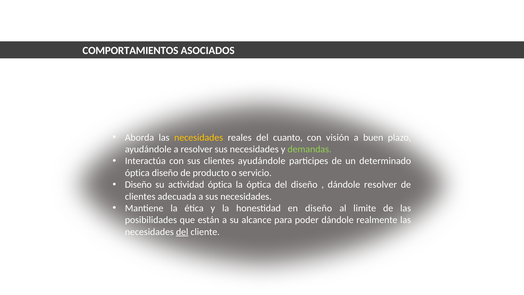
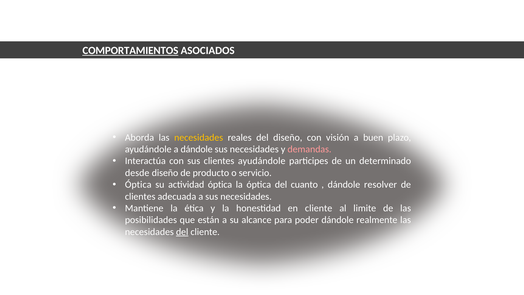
COMPORTAMIENTOS underline: none -> present
del cuanto: cuanto -> diseño
a resolver: resolver -> dándole
demandas colour: light green -> pink
óptica at (137, 173): óptica -> desde
Diseño at (138, 184): Diseño -> Óptica
del diseño: diseño -> cuanto
en diseño: diseño -> cliente
